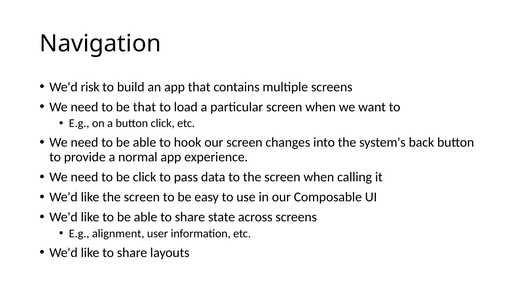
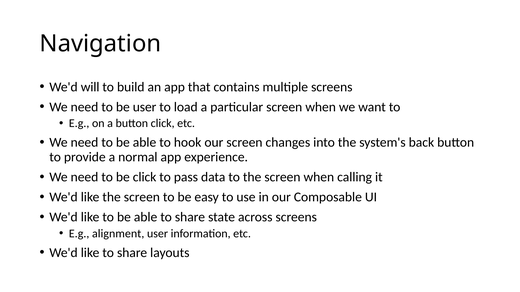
risk: risk -> will
be that: that -> user
